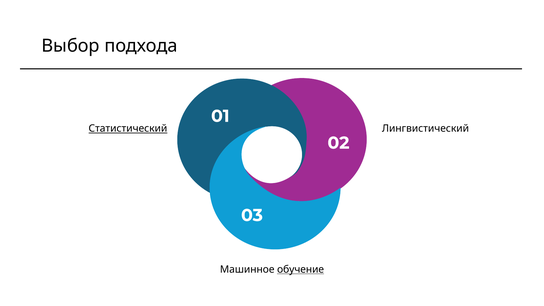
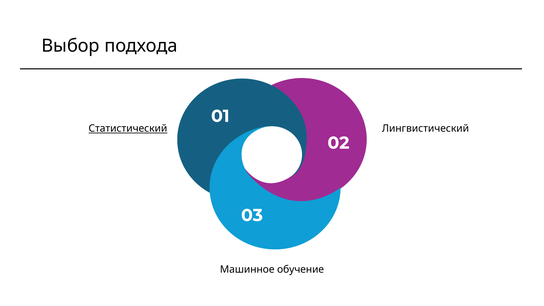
обучение underline: present -> none
